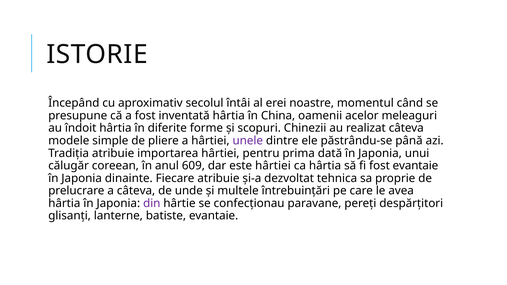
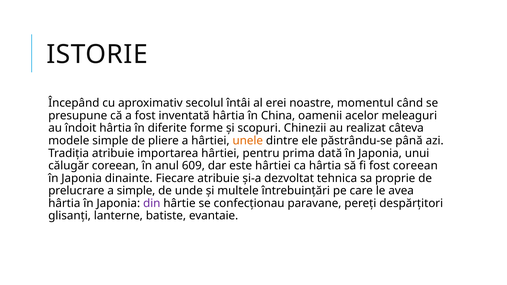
unele colour: purple -> orange
fost evantaie: evantaie -> coreean
a câteva: câteva -> simple
